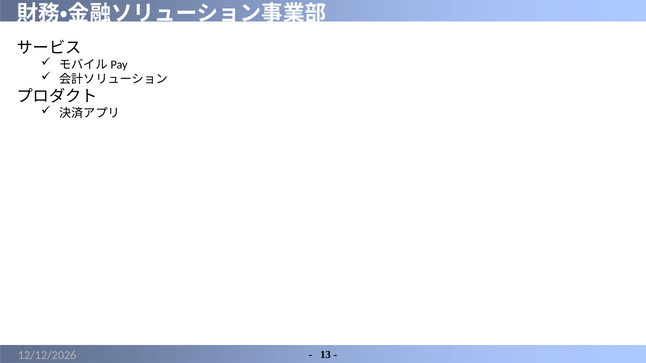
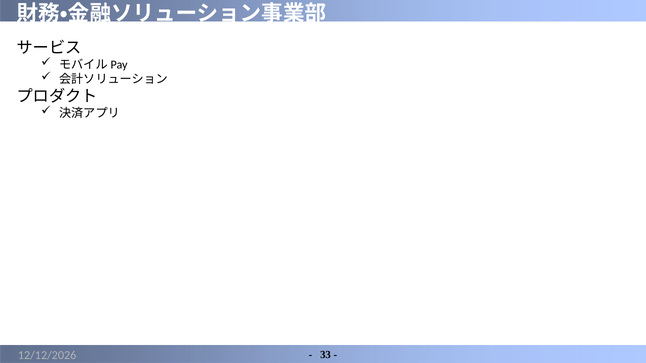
13: 13 -> 33
